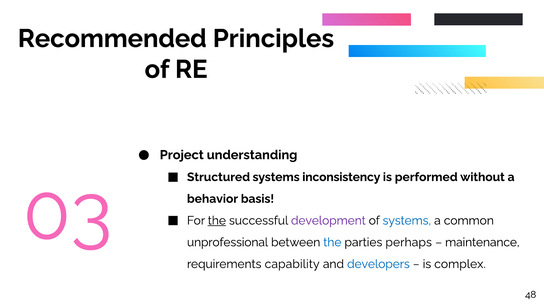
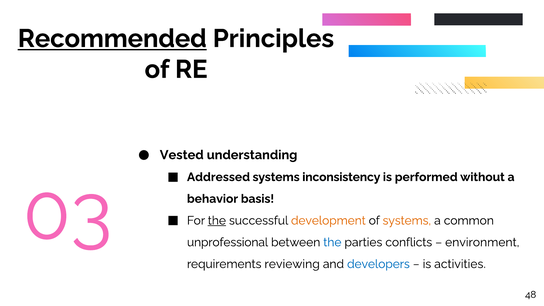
Recommended underline: none -> present
Project: Project -> Vested
Structured: Structured -> Addressed
development colour: purple -> orange
systems at (407, 221) colour: blue -> orange
perhaps: perhaps -> conflicts
maintenance: maintenance -> environment
capability: capability -> reviewing
complex: complex -> activities
